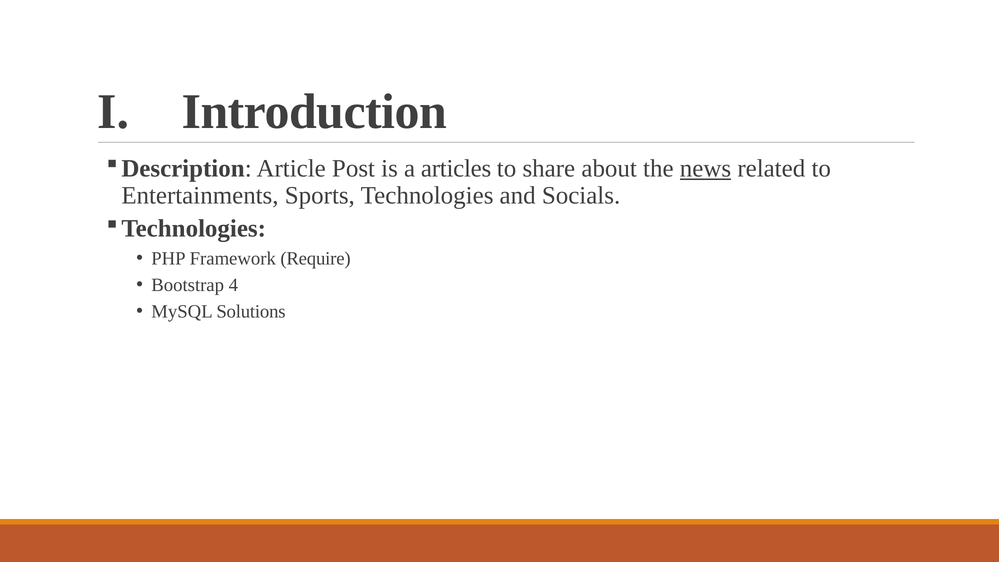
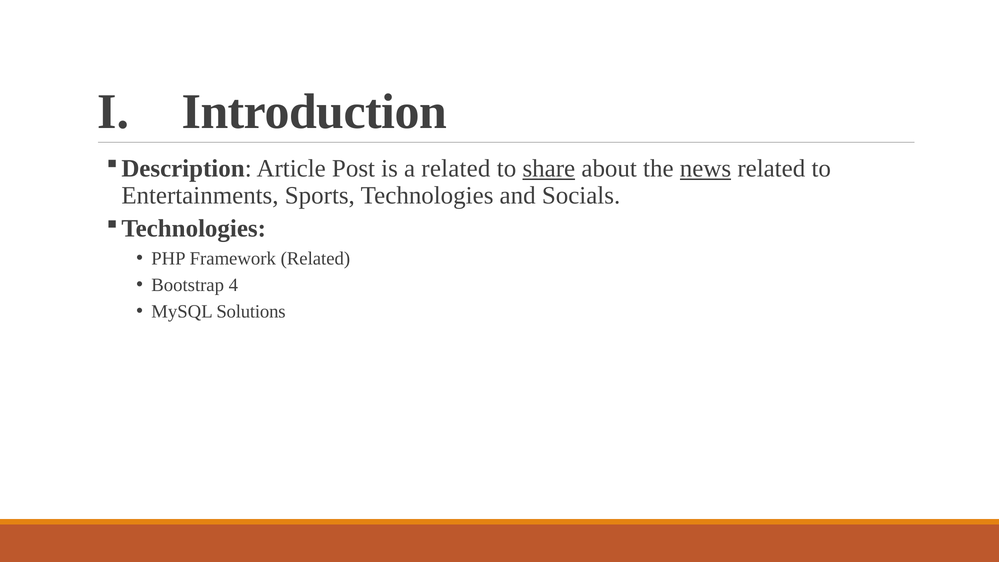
a articles: articles -> related
share underline: none -> present
Framework Require: Require -> Related
